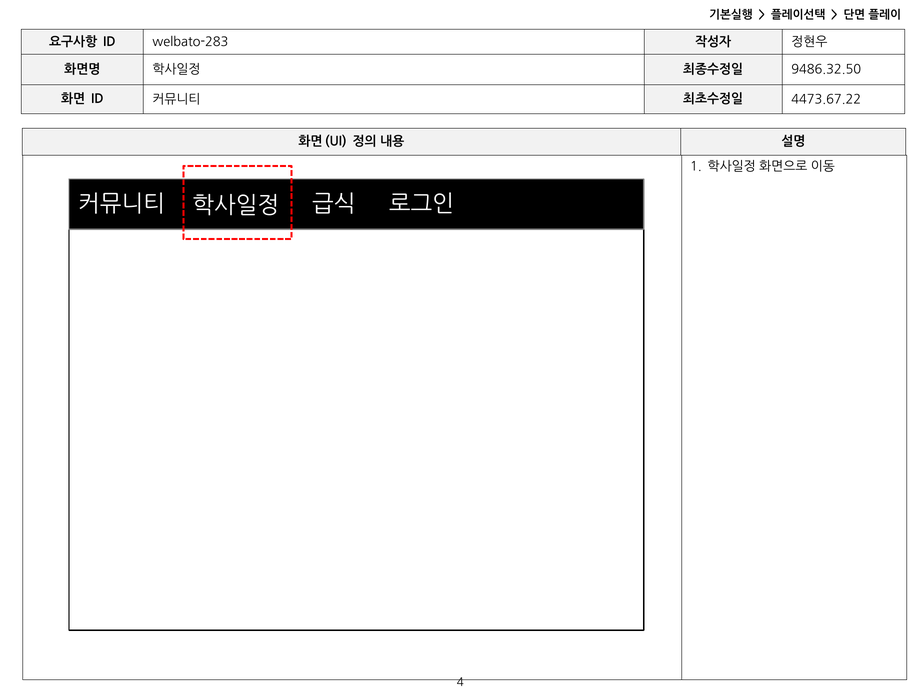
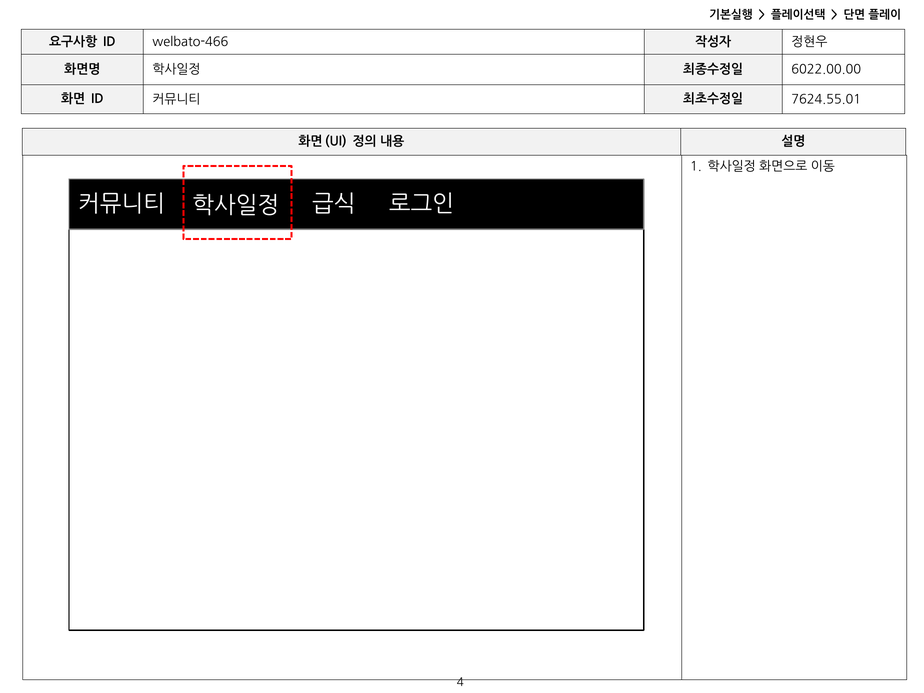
welbato-283: welbato-283 -> welbato-466
9486.32.50: 9486.32.50 -> 6022.00.00
4473.67.22: 4473.67.22 -> 7624.55.01
